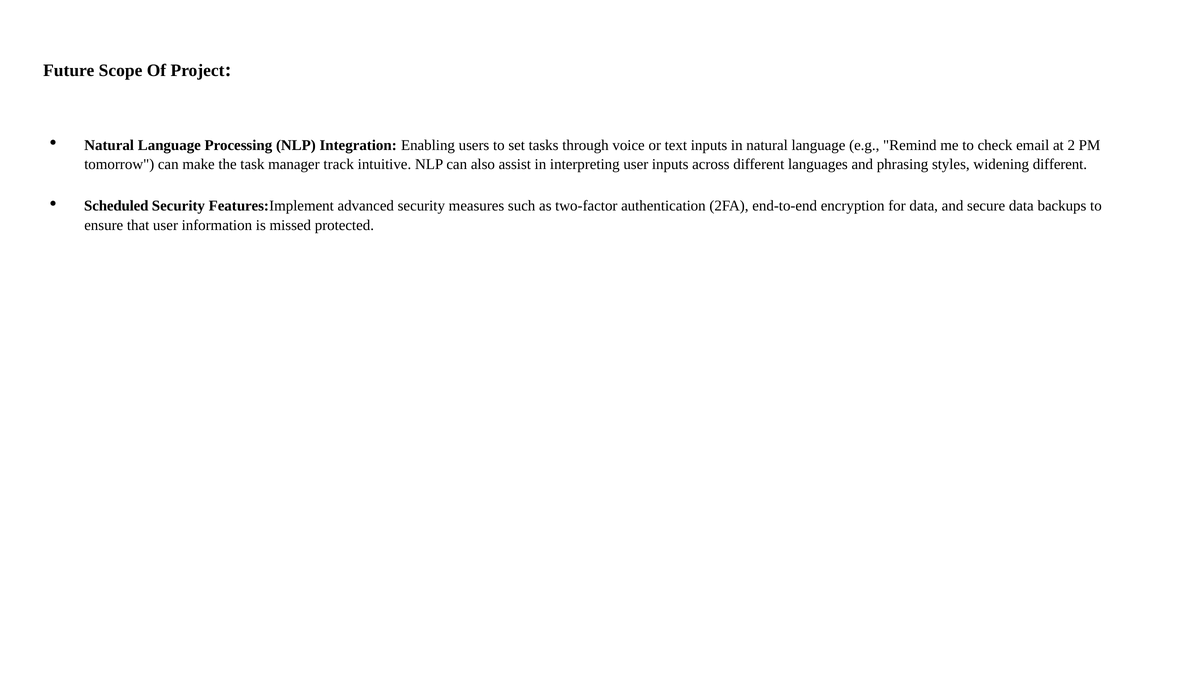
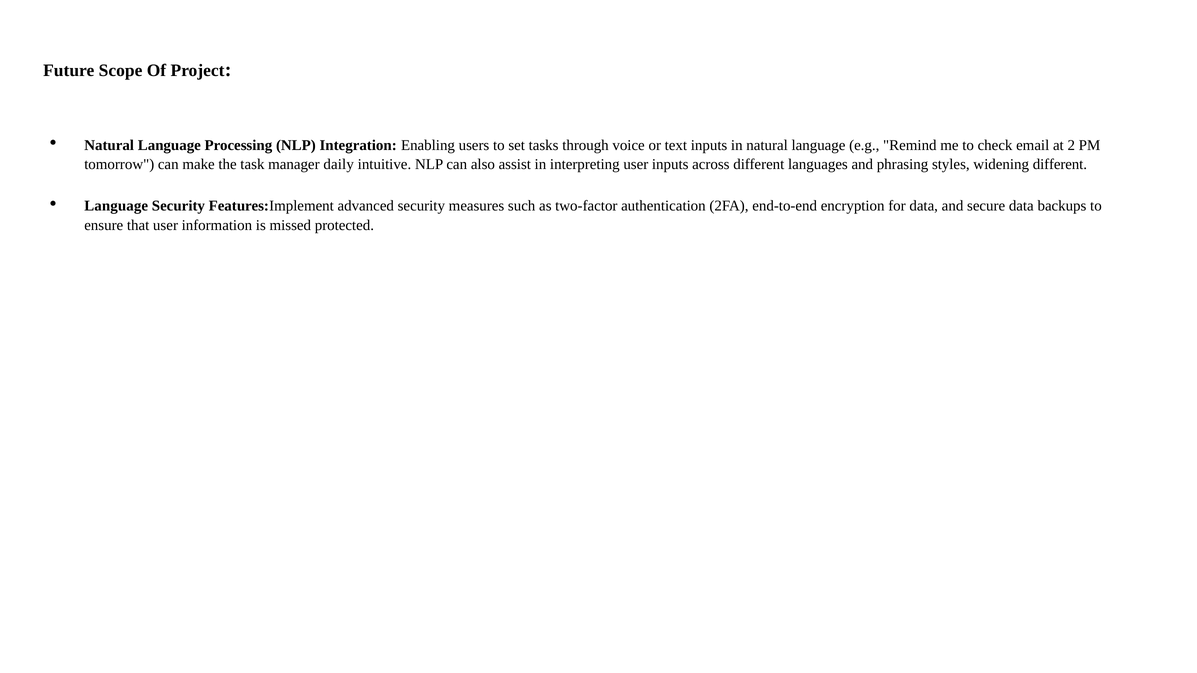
track: track -> daily
Scheduled at (116, 206): Scheduled -> Language
